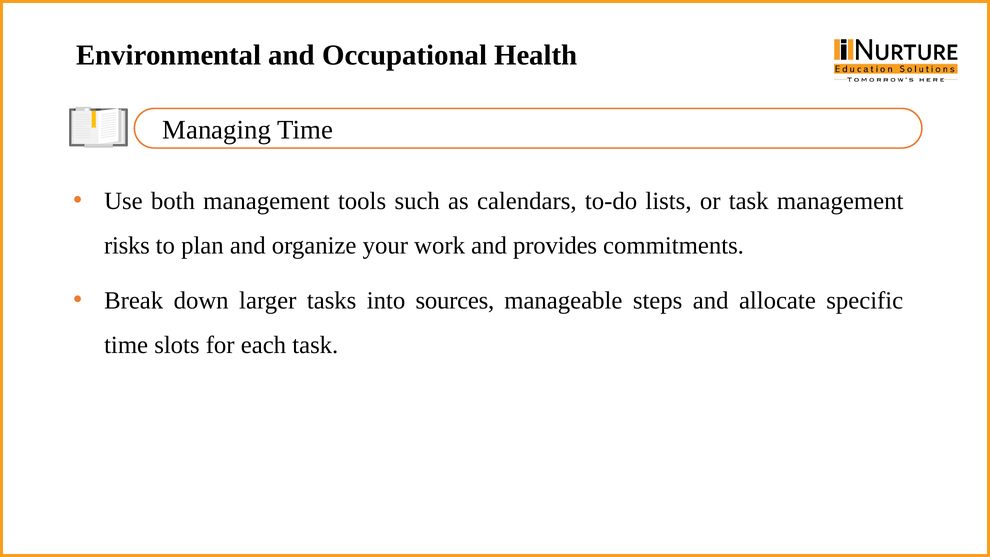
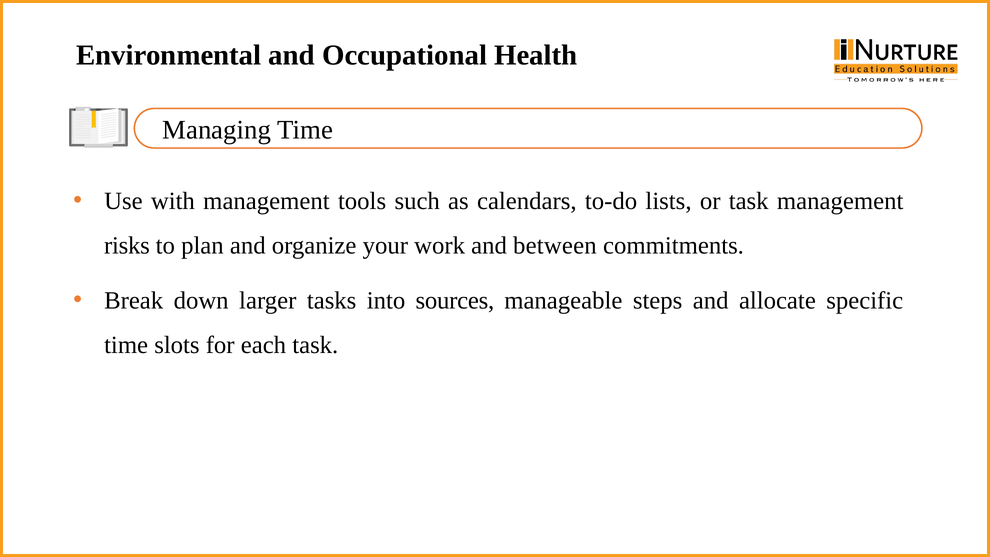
both: both -> with
provides: provides -> between
